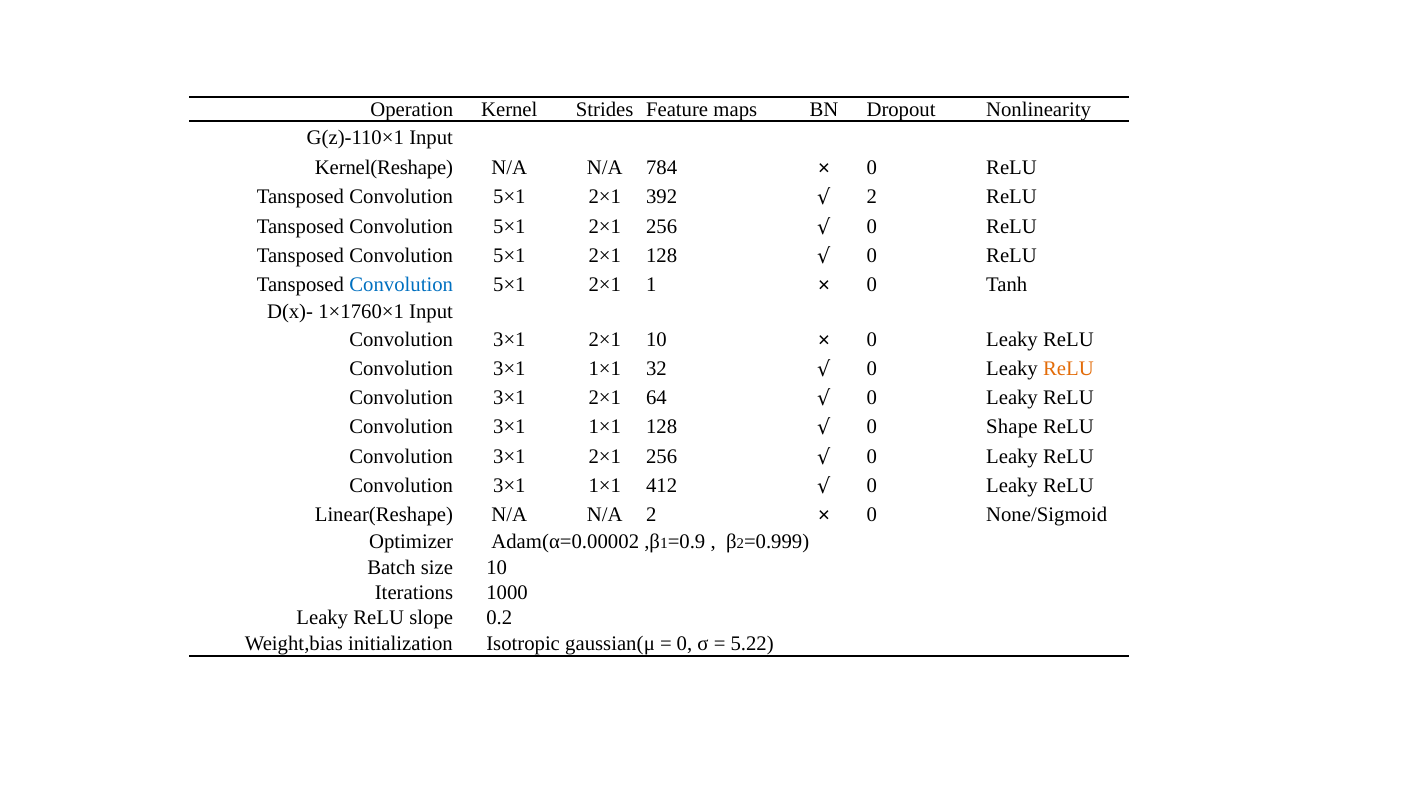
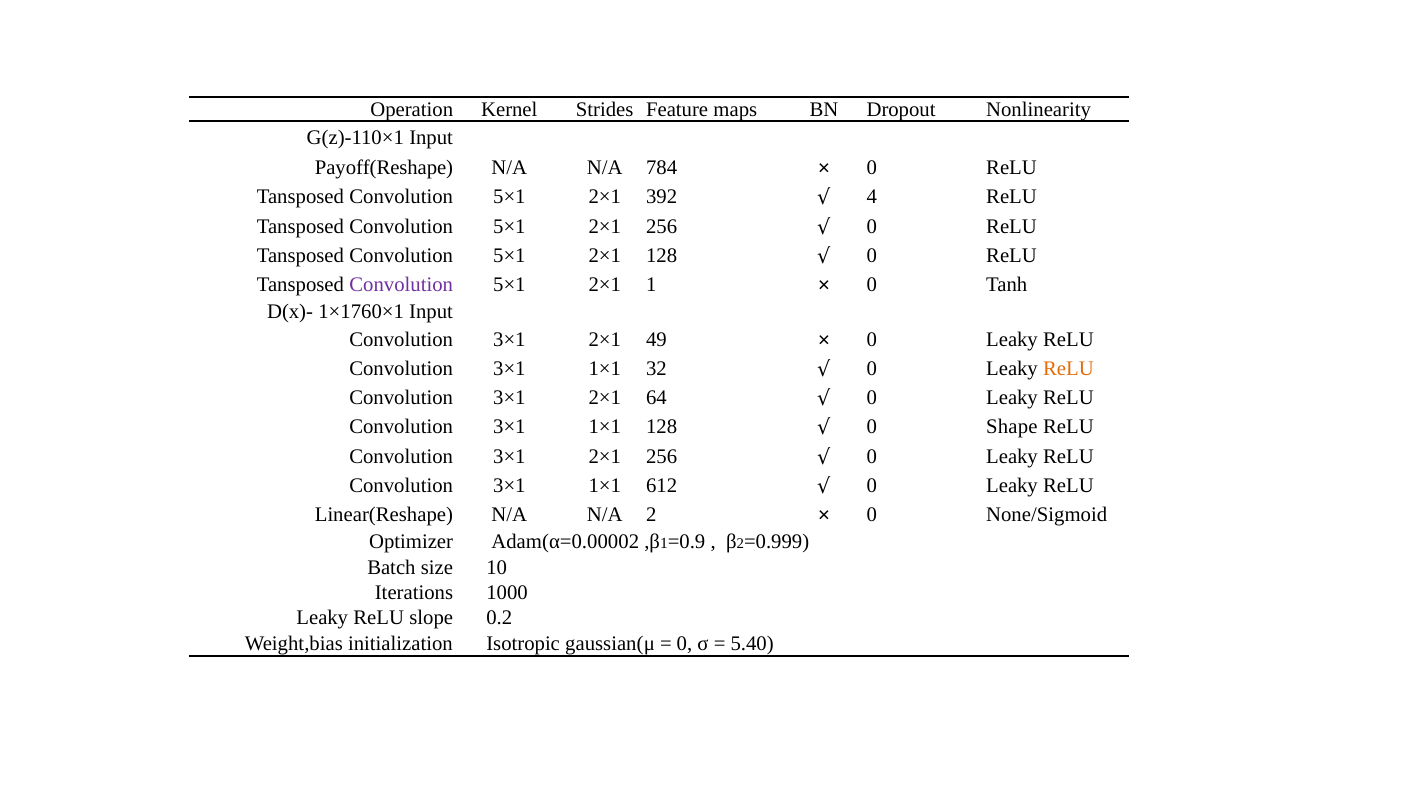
Kernel(Reshape: Kernel(Reshape -> Payoff(Reshape
2 at (872, 197): 2 -> 4
Convolution at (401, 285) colour: blue -> purple
2×1 10: 10 -> 49
412: 412 -> 612
5.22: 5.22 -> 5.40
